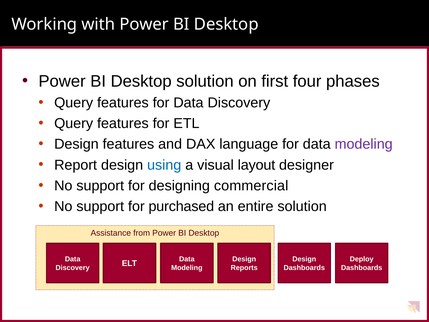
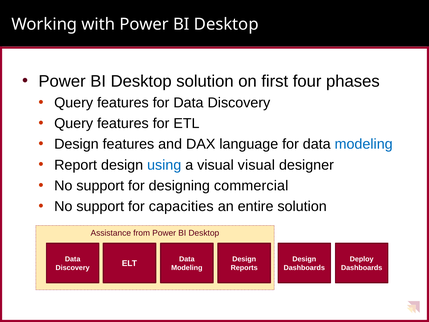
modeling at (364, 144) colour: purple -> blue
visual layout: layout -> visual
purchased: purchased -> capacities
